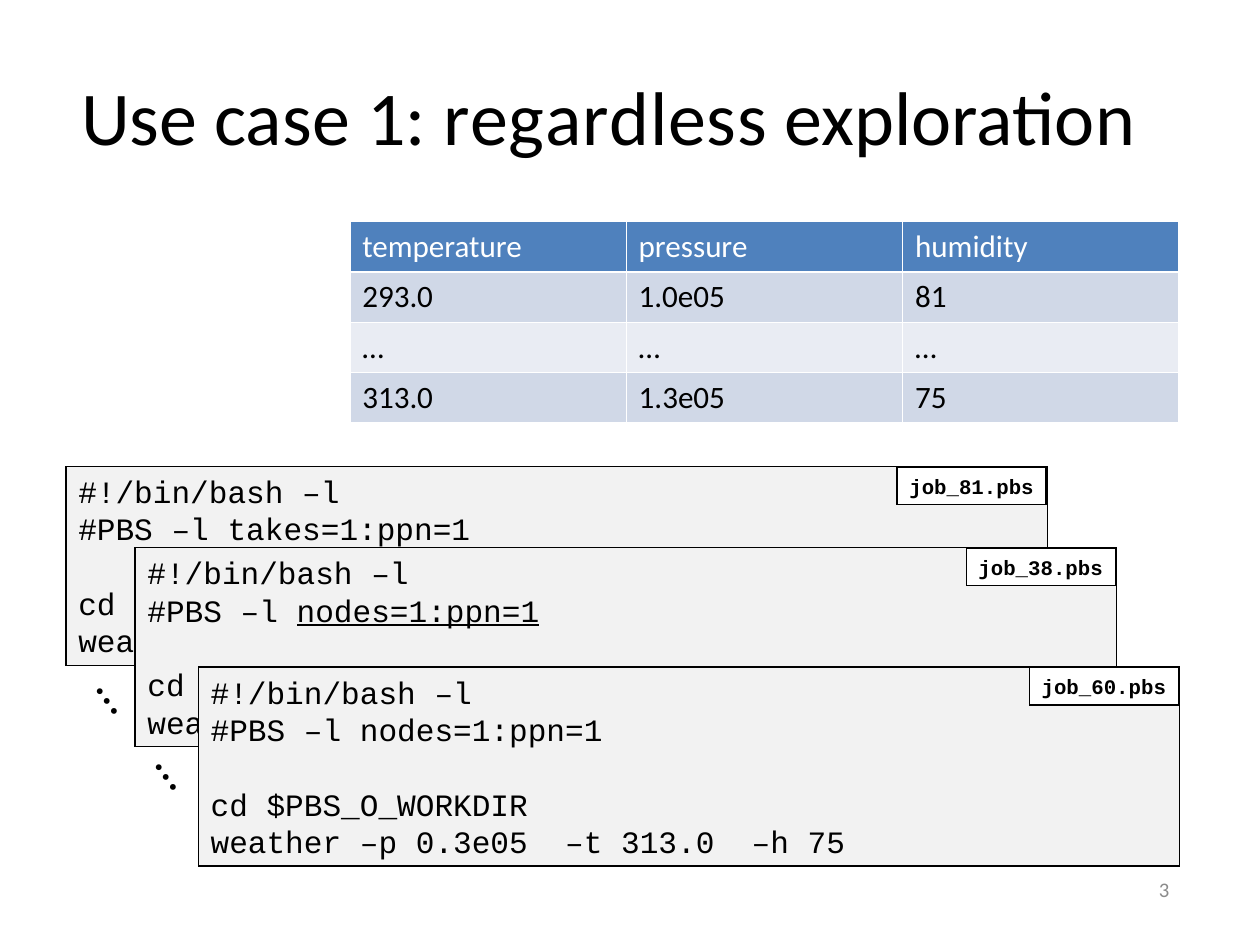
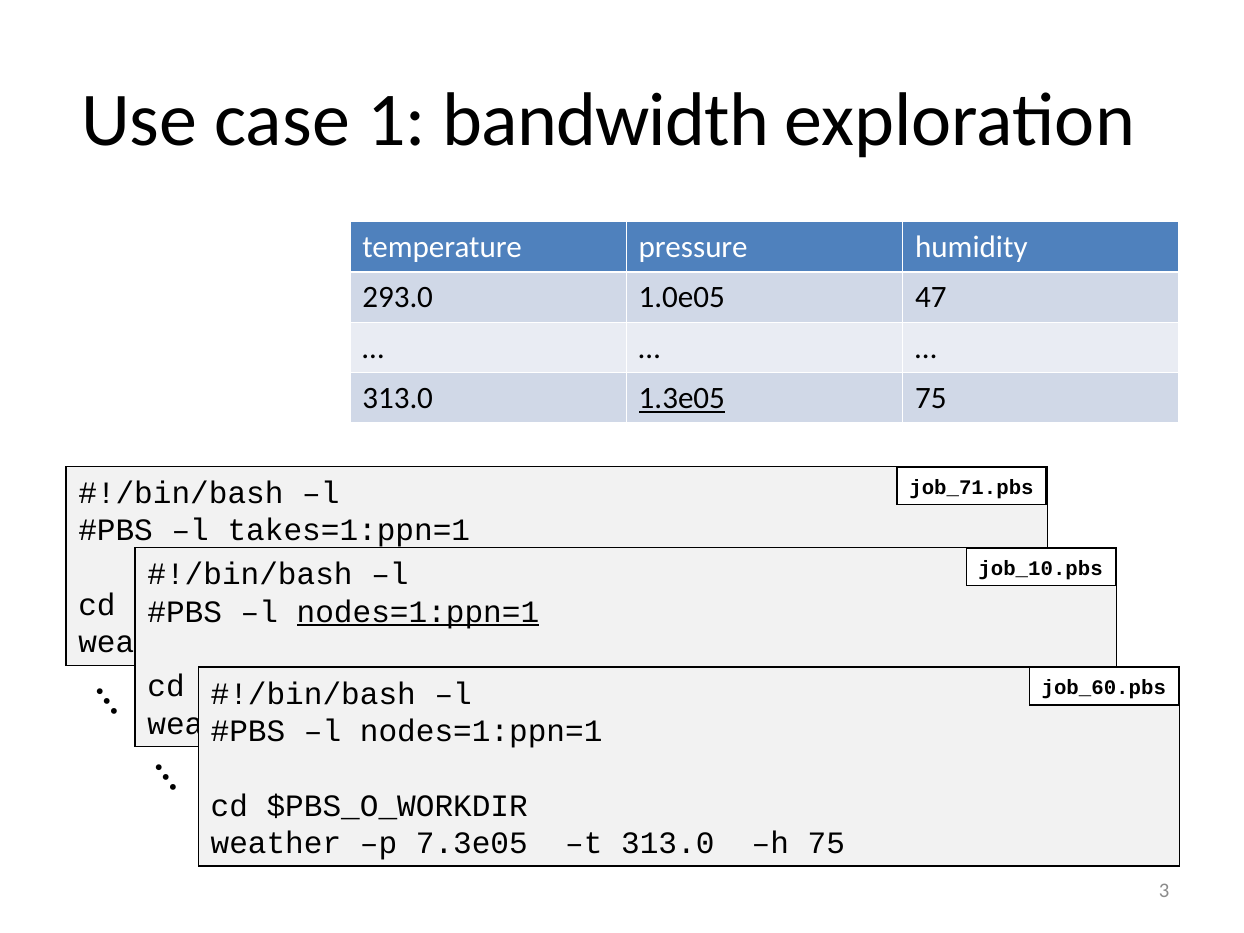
regardless: regardless -> bandwidth
81: 81 -> 47
1.3e05 underline: none -> present
job_81.pbs: job_81.pbs -> job_71.pbs
job_38.pbs: job_38.pbs -> job_10.pbs
0.3e05: 0.3e05 -> 7.3e05
